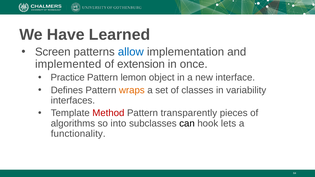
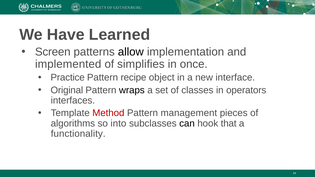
allow colour: blue -> black
extension: extension -> simplifies
lemon: lemon -> recipe
Defines: Defines -> Original
wraps colour: orange -> black
variability: variability -> operators
transparently: transparently -> management
lets: lets -> that
